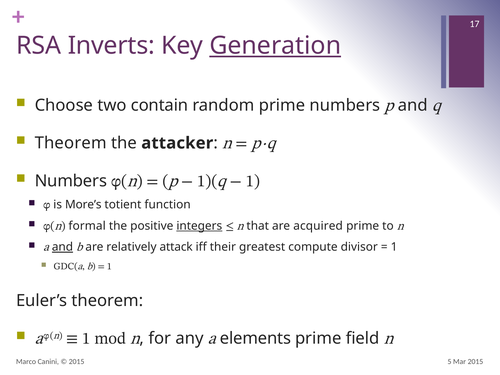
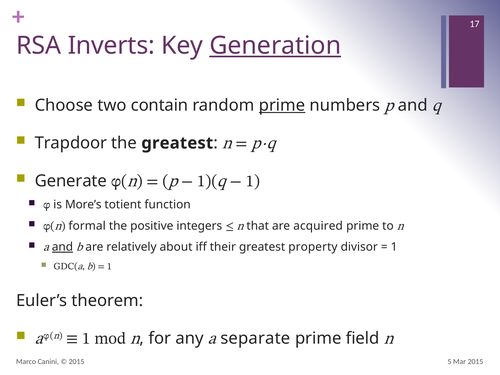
prime at (282, 105) underline: none -> present
Theorem at (71, 143): Theorem -> Trapdoor
the attacker: attacker -> greatest
Numbers at (71, 181): Numbers -> Generate
integers underline: present -> none
attack: attack -> about
compute: compute -> property
elements: elements -> separate
